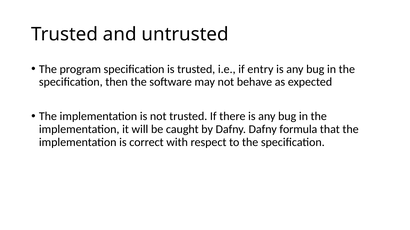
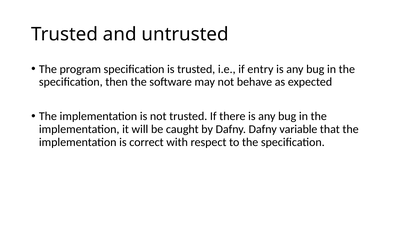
formula: formula -> variable
